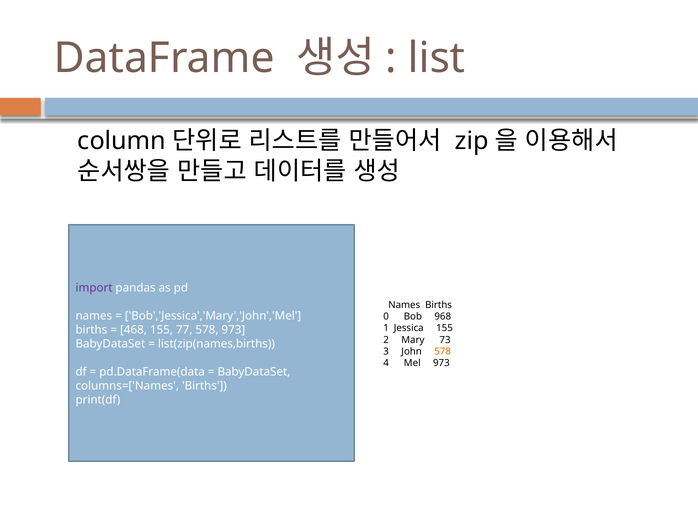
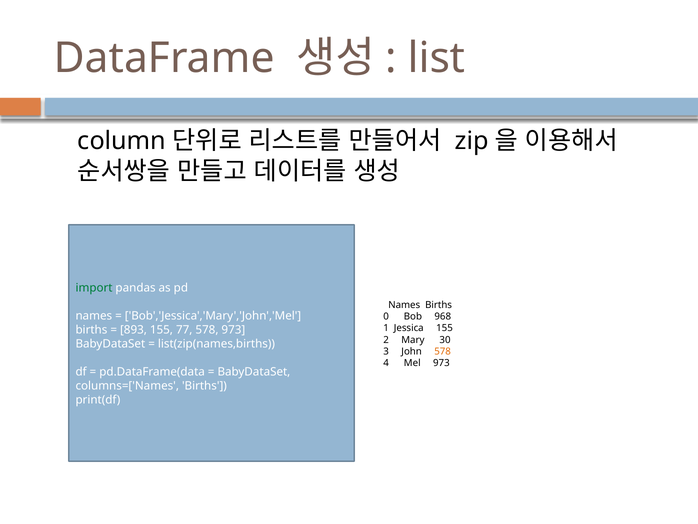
import colour: purple -> green
468: 468 -> 893
73: 73 -> 30
